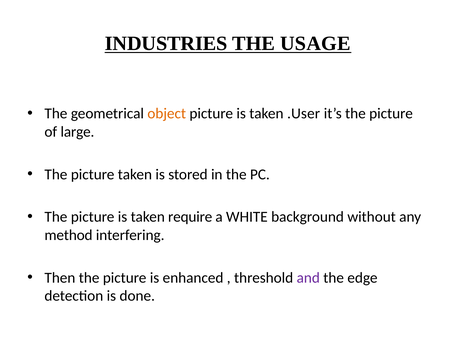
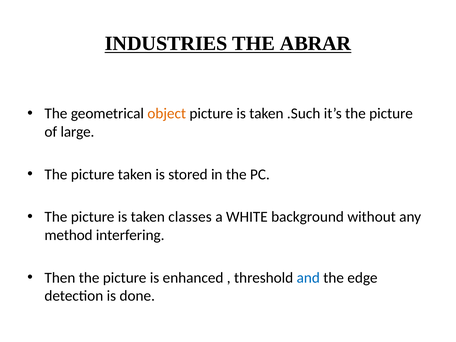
USAGE: USAGE -> ABRAR
.User: .User -> .Such
require: require -> classes
and colour: purple -> blue
